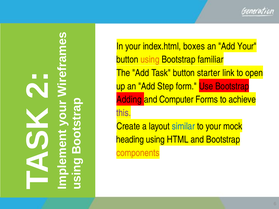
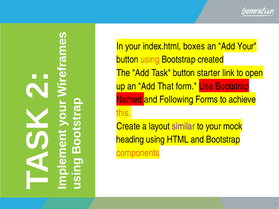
familiar: familiar -> created
Step: Step -> That
Adding: Adding -> Named
Computer: Computer -> Following
this colour: purple -> orange
similar colour: blue -> purple
